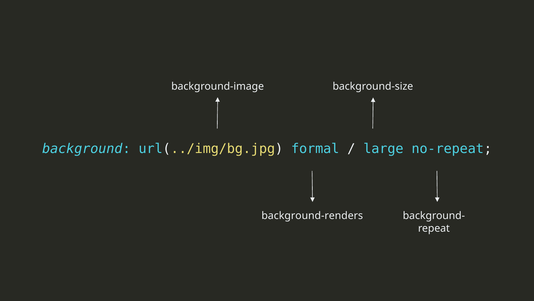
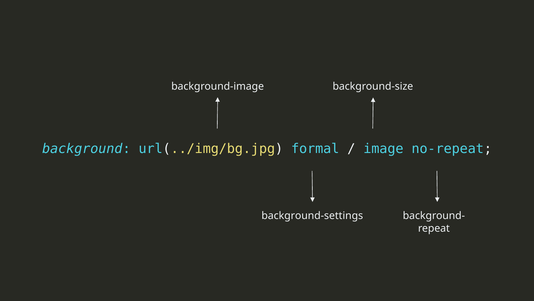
large: large -> image
background-renders: background-renders -> background-settings
